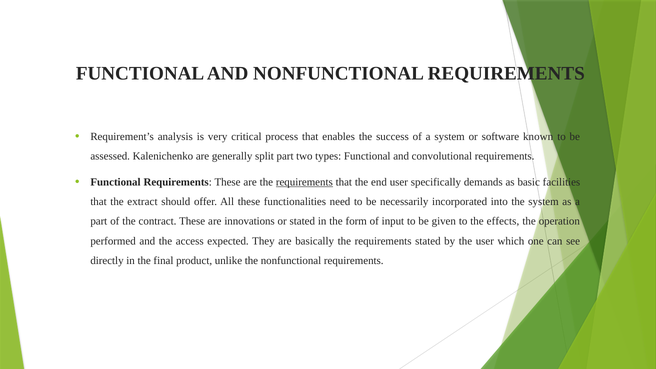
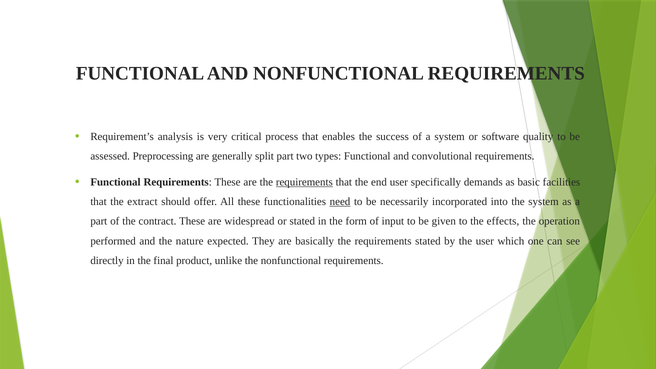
known: known -> quality
Kalenichenko: Kalenichenko -> Preprocessing
need underline: none -> present
innovations: innovations -> widespread
access: access -> nature
